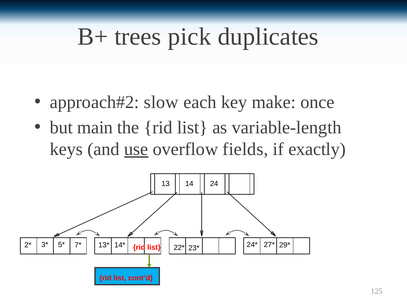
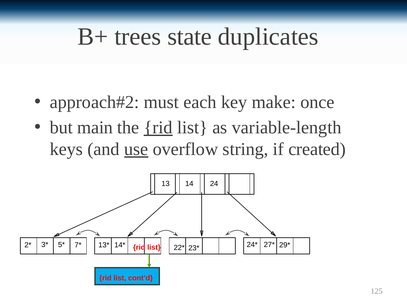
pick: pick -> state
slow: slow -> must
rid at (158, 128) underline: none -> present
fields: fields -> string
exactly: exactly -> created
